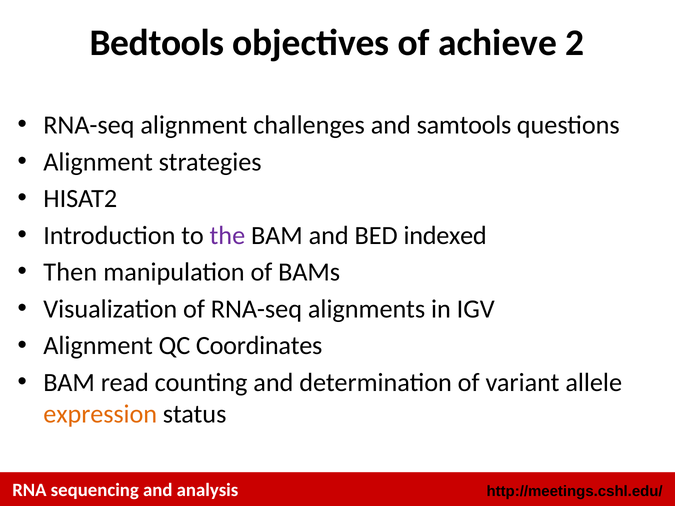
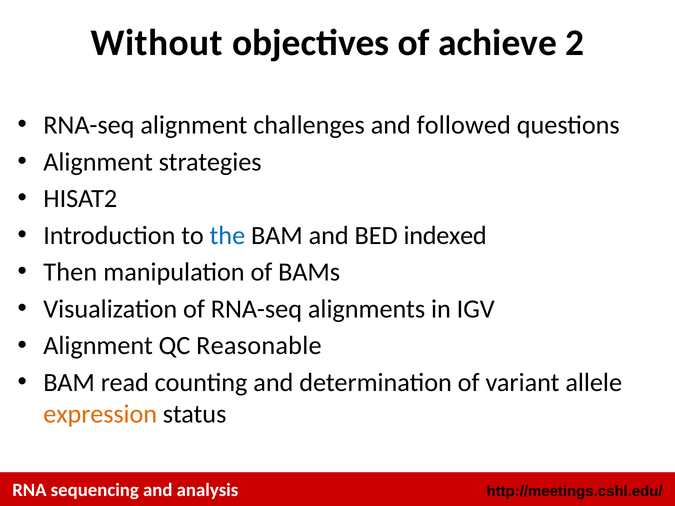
Bedtools: Bedtools -> Without
samtools: samtools -> followed
the colour: purple -> blue
Coordinates: Coordinates -> Reasonable
